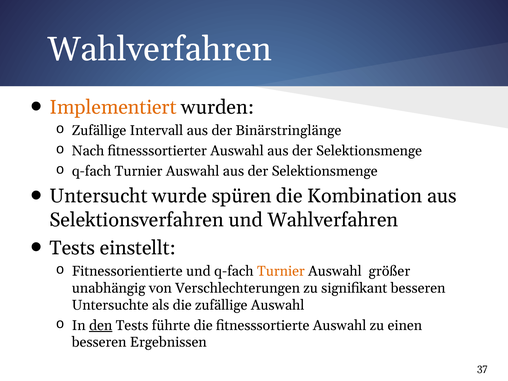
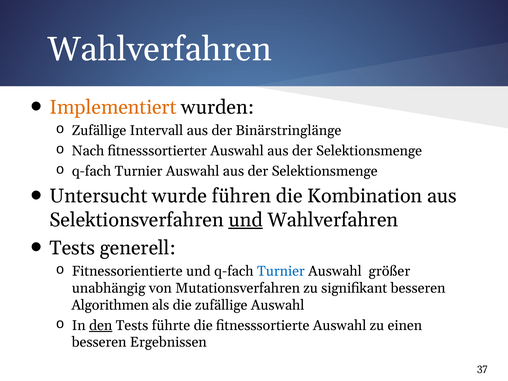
spüren: spüren -> führen
und at (246, 220) underline: none -> present
einstellt: einstellt -> generell
Turnier at (281, 271) colour: orange -> blue
Verschlechterungen: Verschlechterungen -> Mutationsverfahren
Untersuchte: Untersuchte -> Algorithmen
